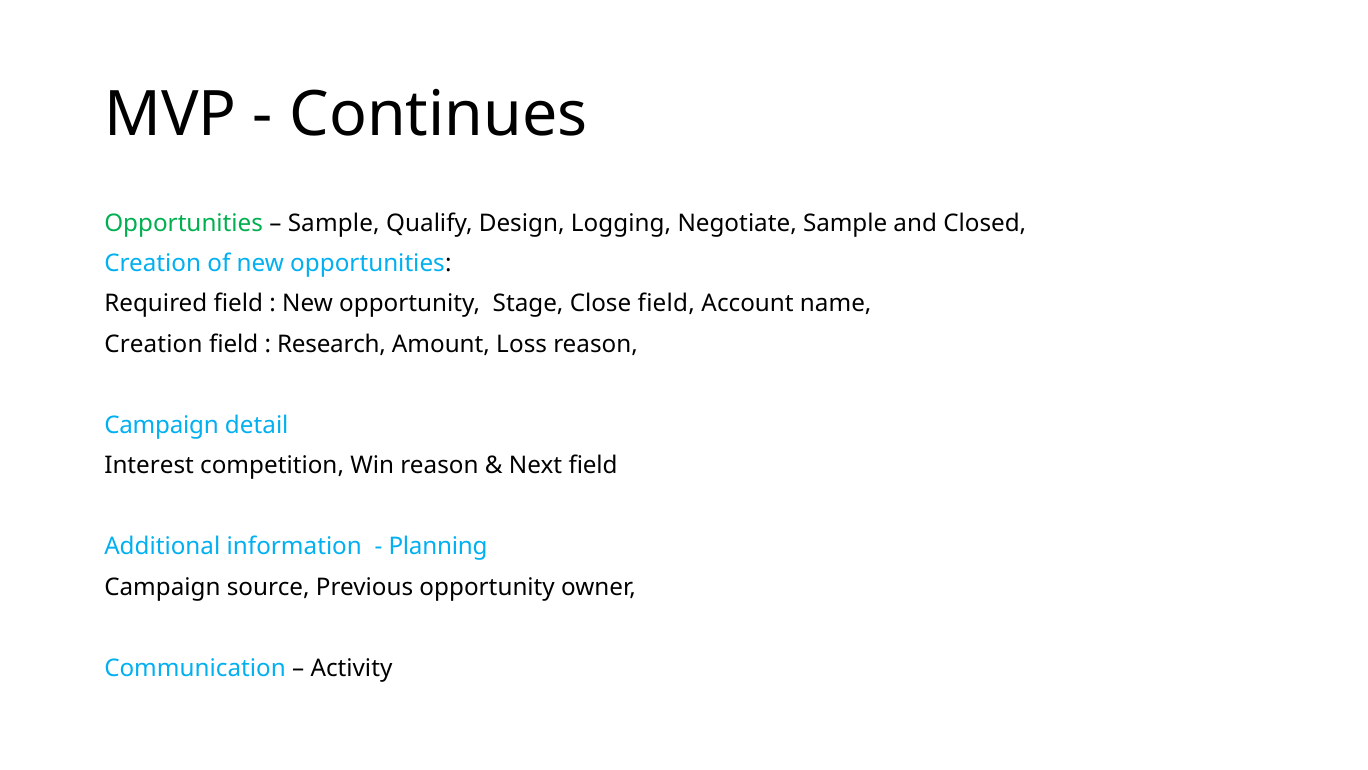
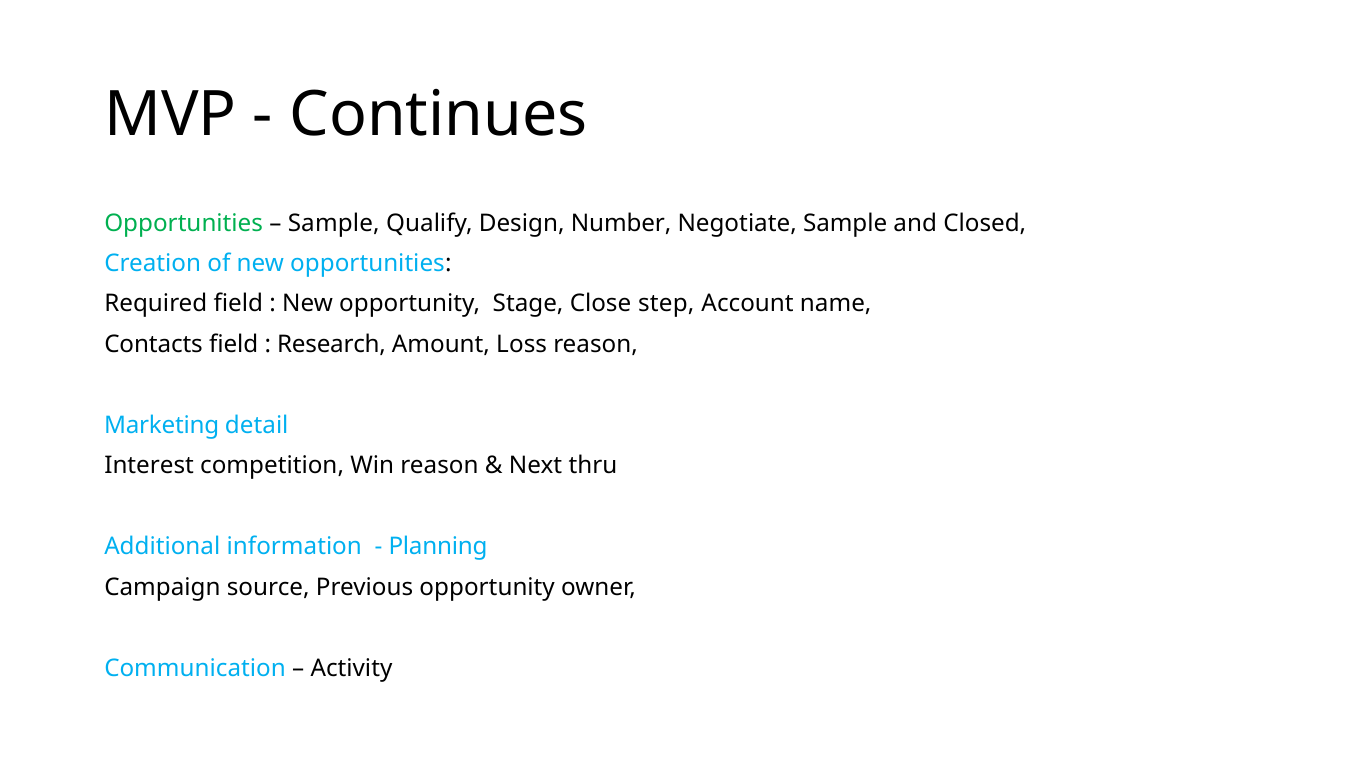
Logging: Logging -> Number
Close field: field -> step
Creation at (153, 344): Creation -> Contacts
Campaign at (162, 425): Campaign -> Marketing
Next field: field -> thru
